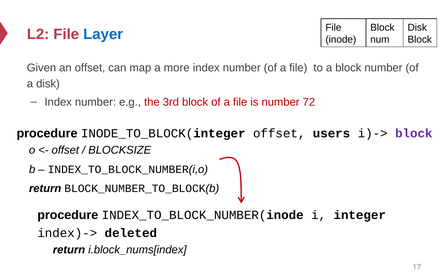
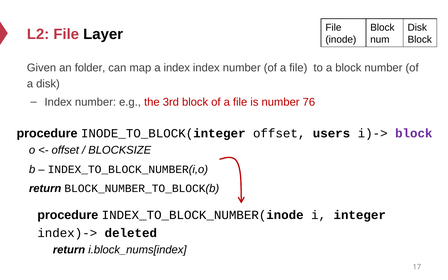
Layer colour: blue -> black
an offset: offset -> folder
a more: more -> index
72: 72 -> 76
